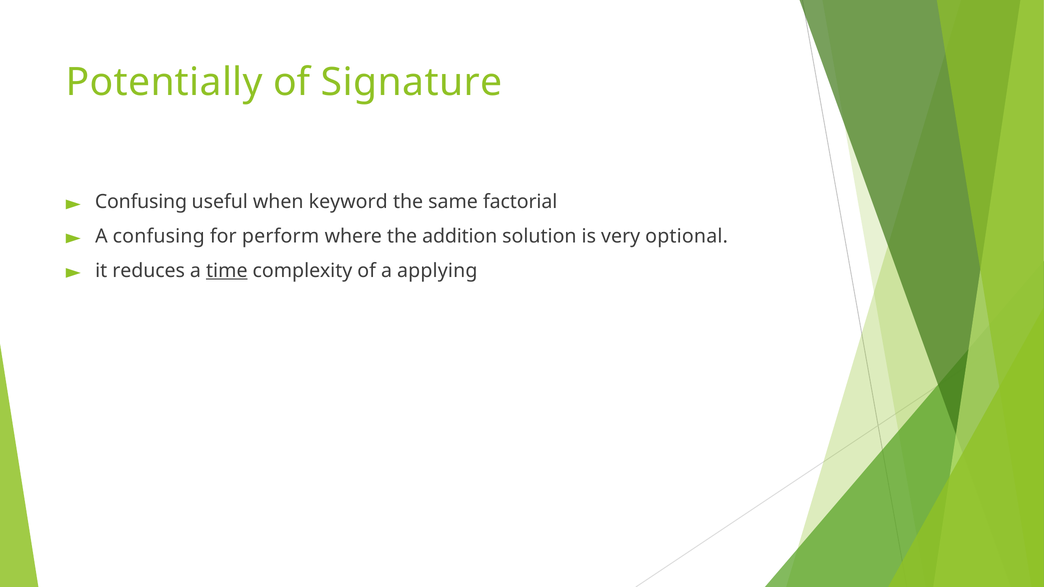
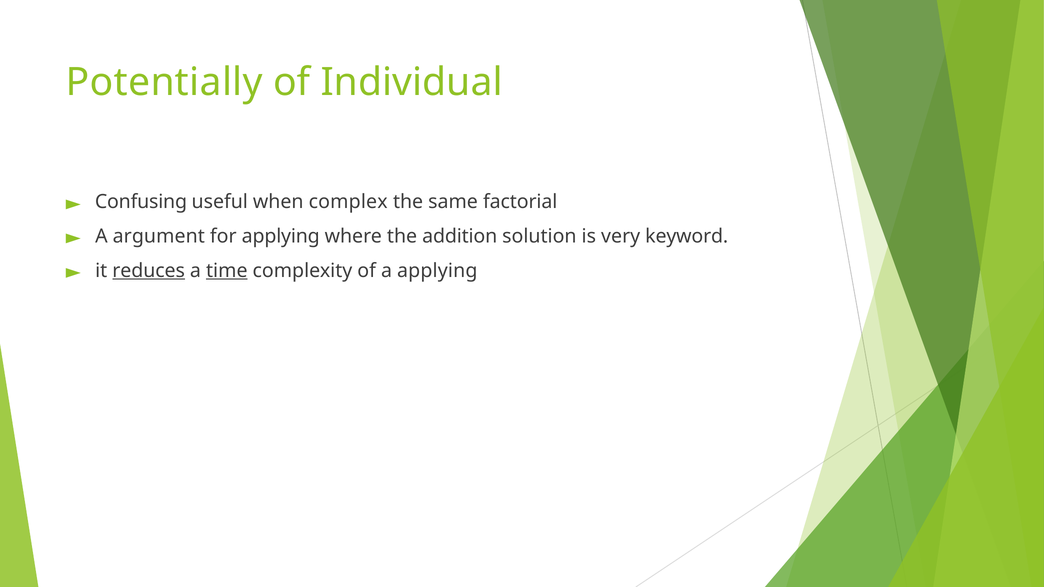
Signature: Signature -> Individual
keyword: keyword -> complex
A confusing: confusing -> argument
for perform: perform -> applying
optional: optional -> keyword
reduces underline: none -> present
